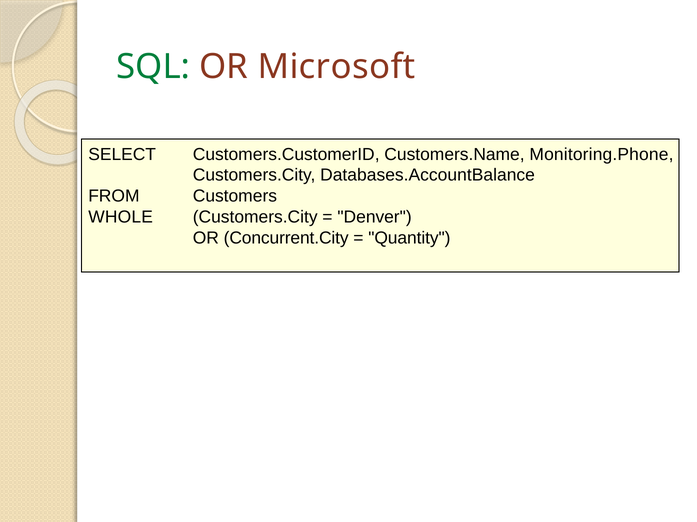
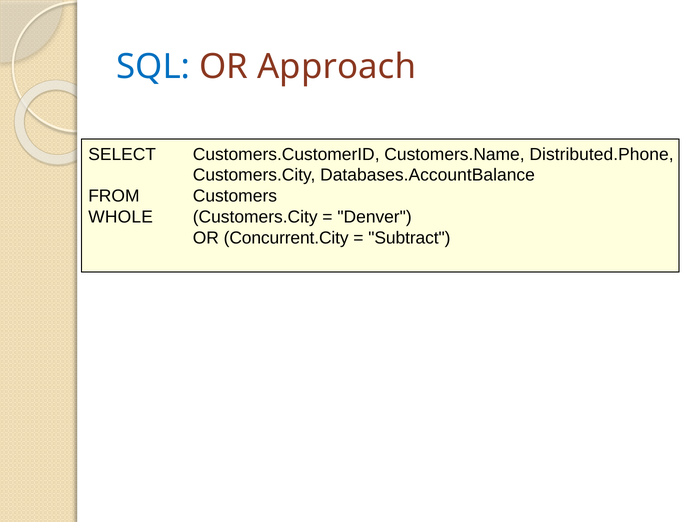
SQL colour: green -> blue
Microsoft: Microsoft -> Approach
Monitoring.Phone: Monitoring.Phone -> Distributed.Phone
Quantity: Quantity -> Subtract
